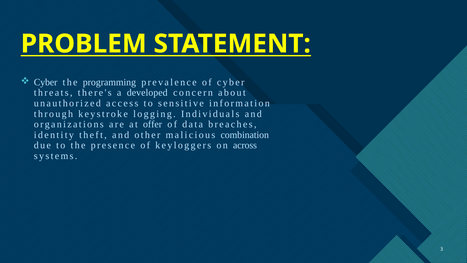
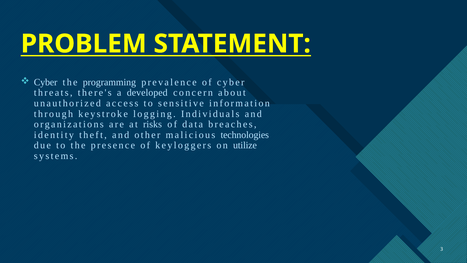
offer: offer -> risks
combination: combination -> technologies
across: across -> utilize
